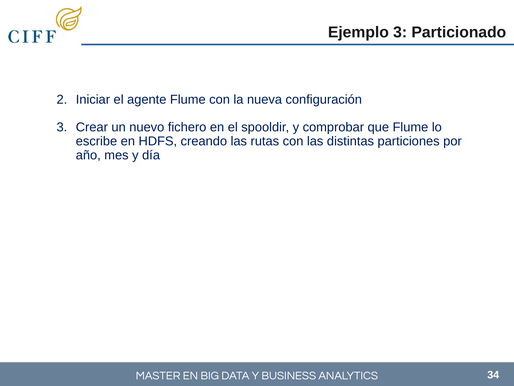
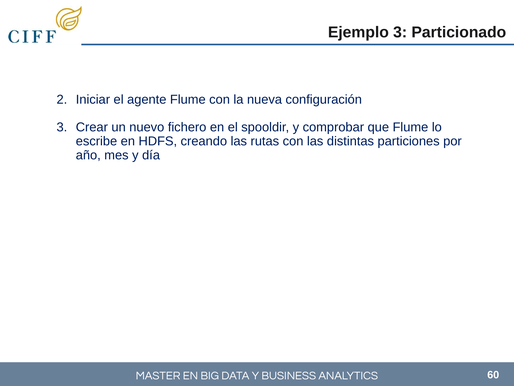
34: 34 -> 60
